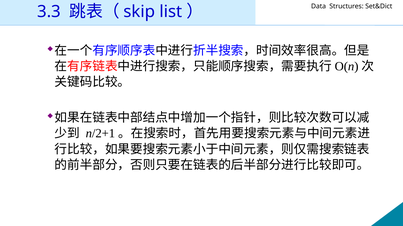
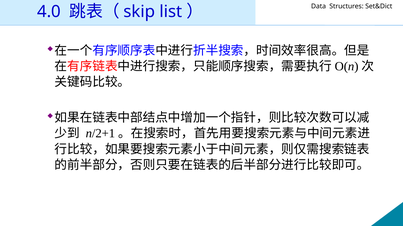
3.3: 3.3 -> 4.0
